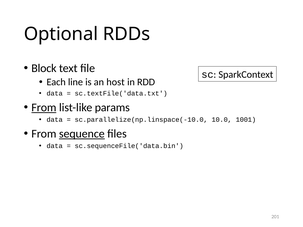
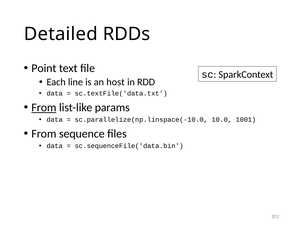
Optional: Optional -> Detailed
Block: Block -> Point
sequence underline: present -> none
